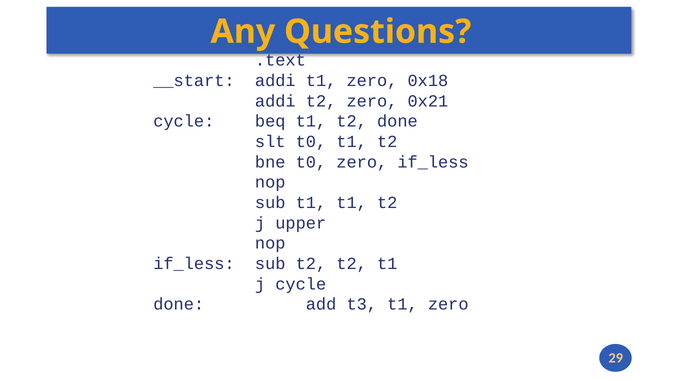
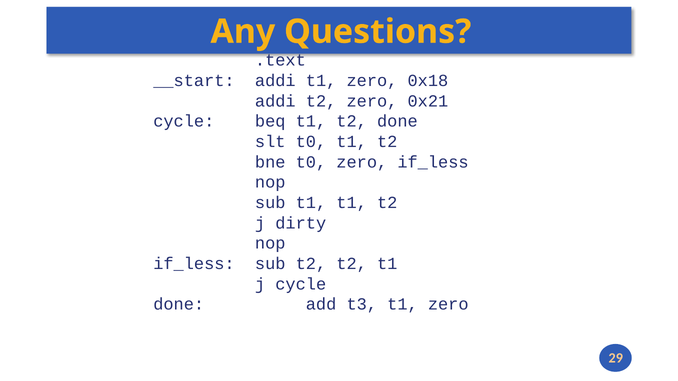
upper: upper -> dirty
